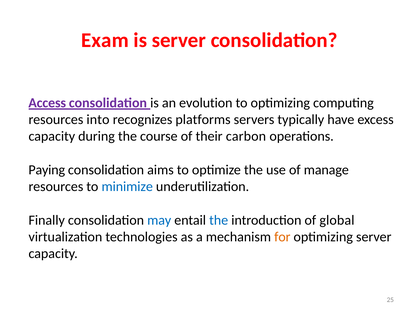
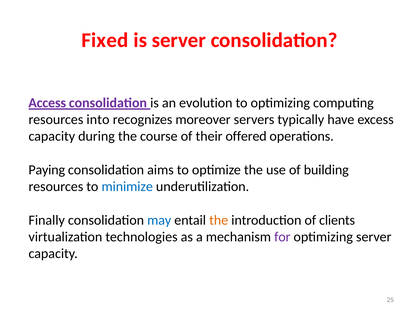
Exam: Exam -> Fixed
platforms: platforms -> moreover
carbon: carbon -> offered
manage: manage -> building
the at (219, 220) colour: blue -> orange
global: global -> clients
for colour: orange -> purple
